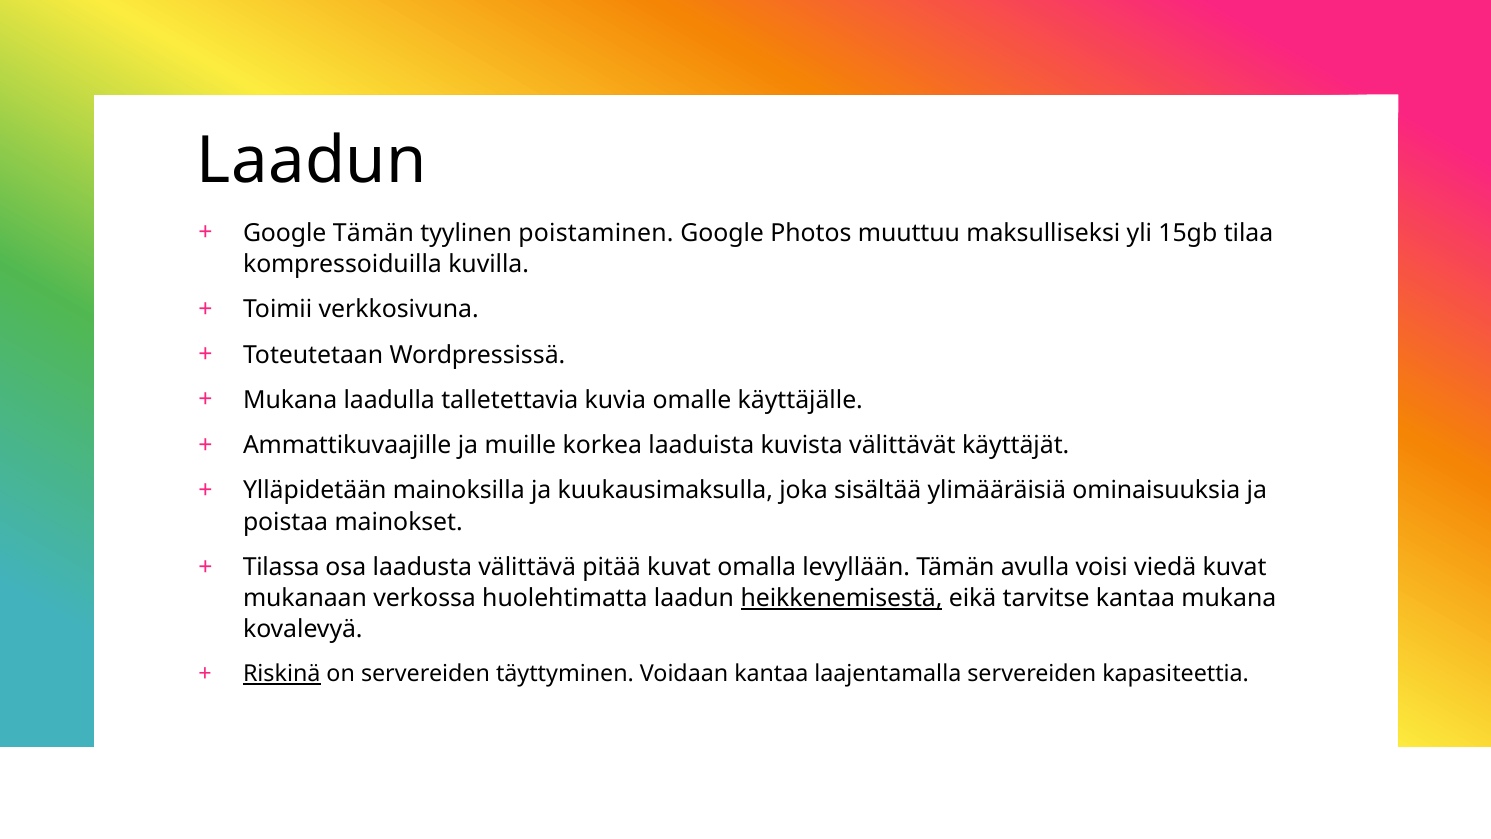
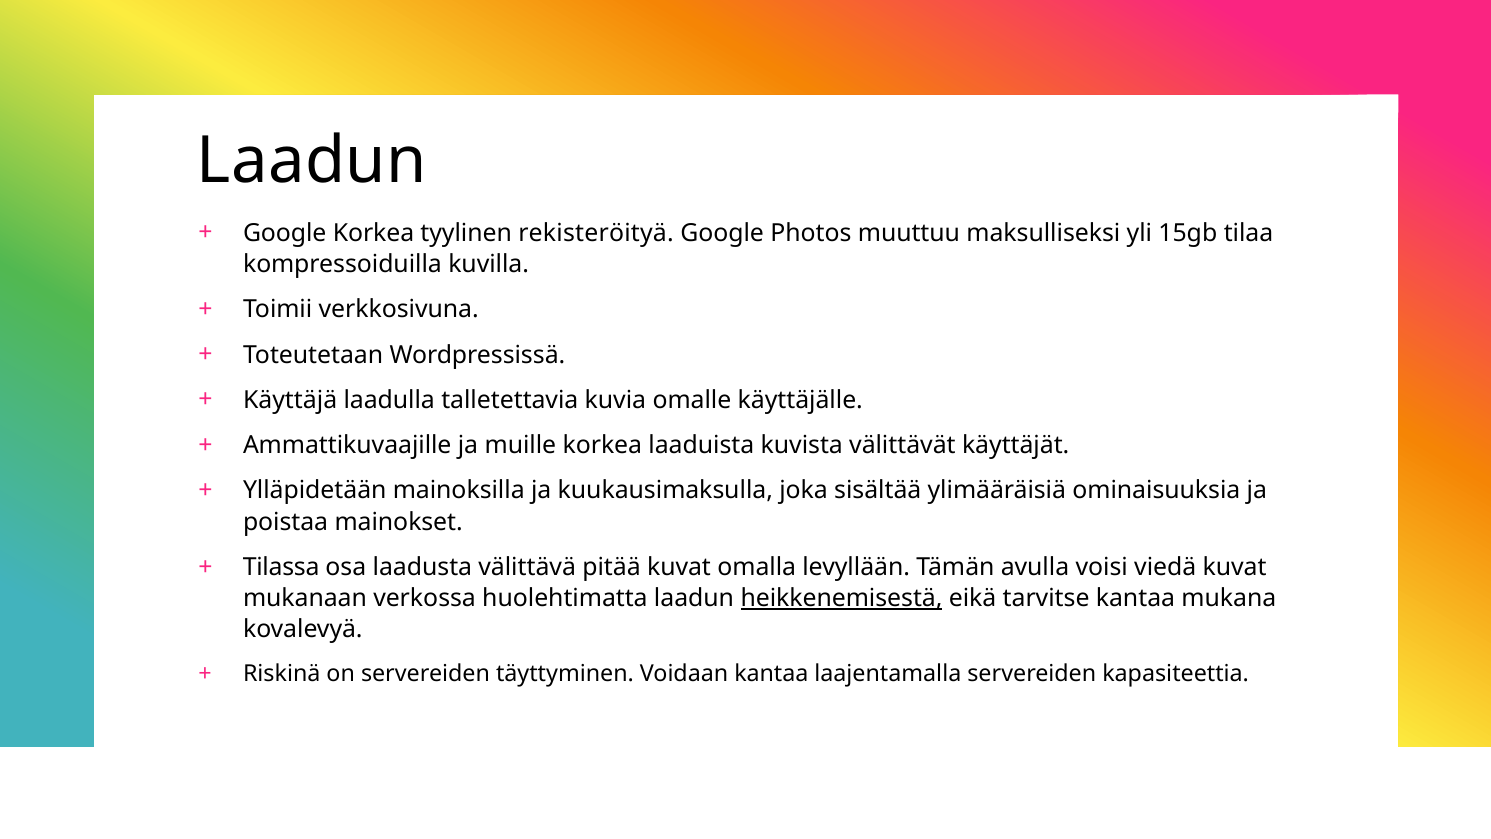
Google Tämän: Tämän -> Korkea
poistaminen: poistaminen -> rekisteröityä
Mukana at (290, 400): Mukana -> Käyttäjä
Riskinä underline: present -> none
